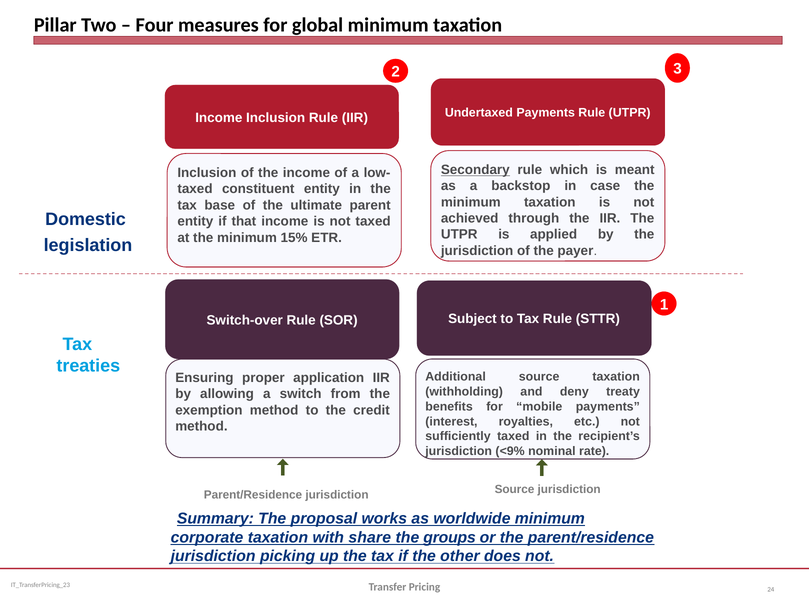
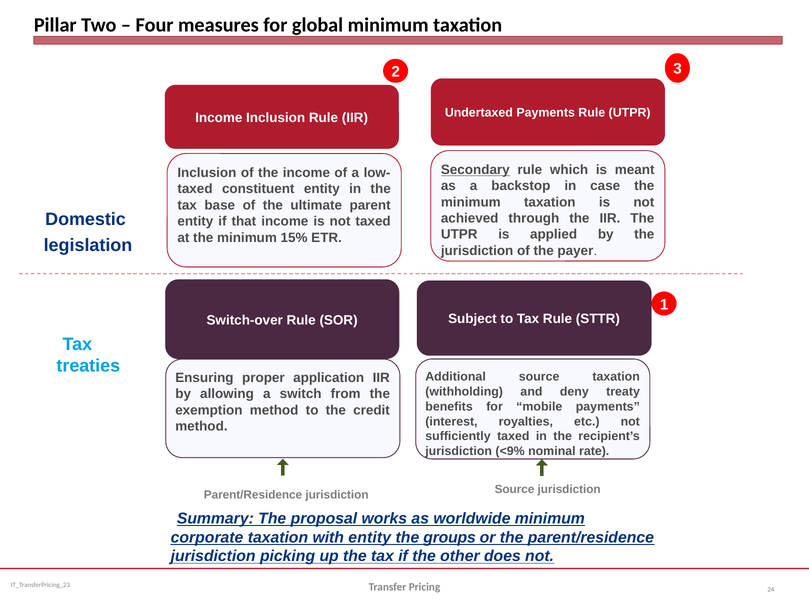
with share: share -> entity
